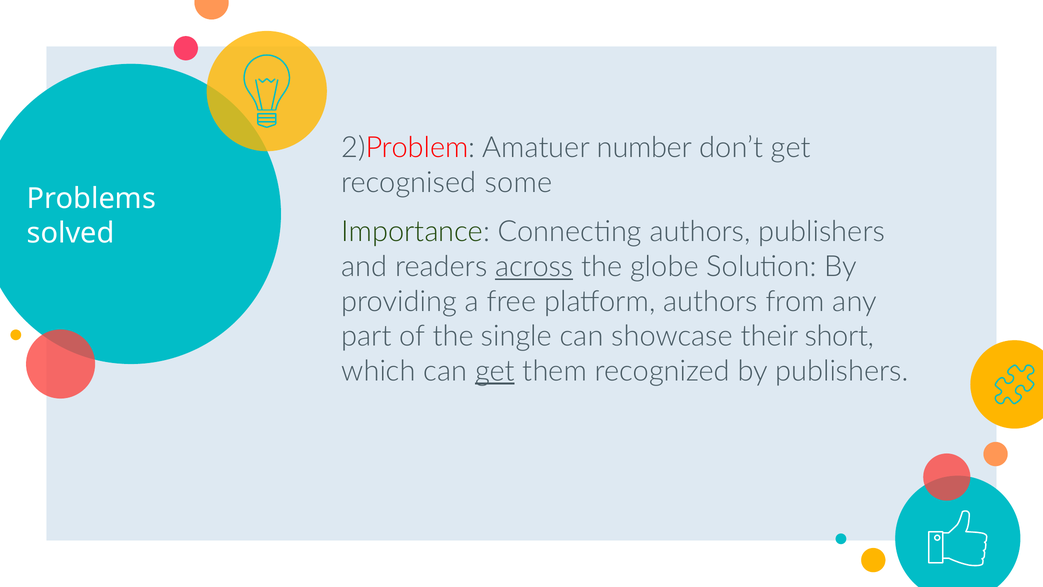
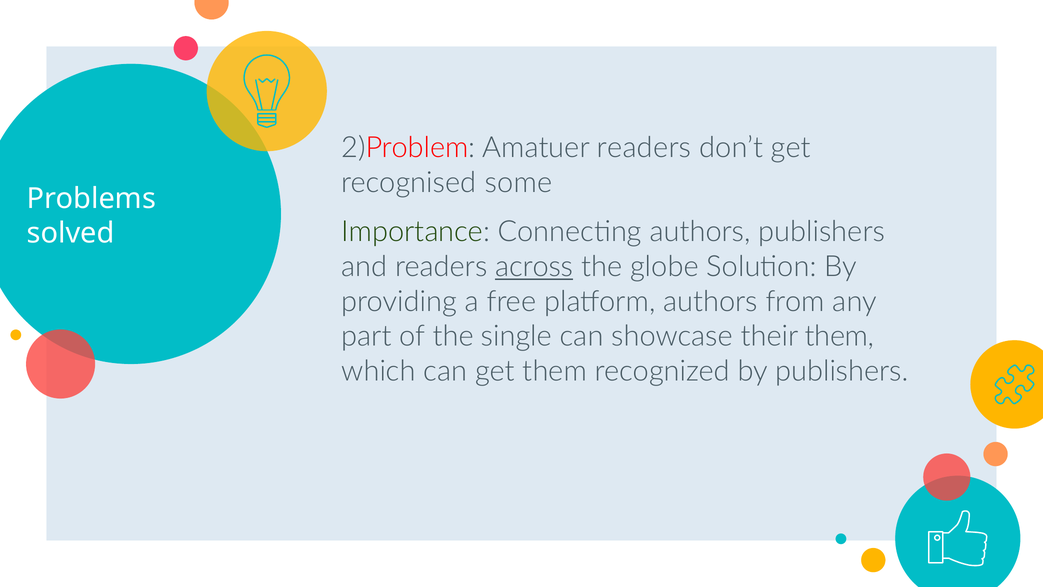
Amatuer number: number -> readers
their short: short -> them
get at (495, 371) underline: present -> none
